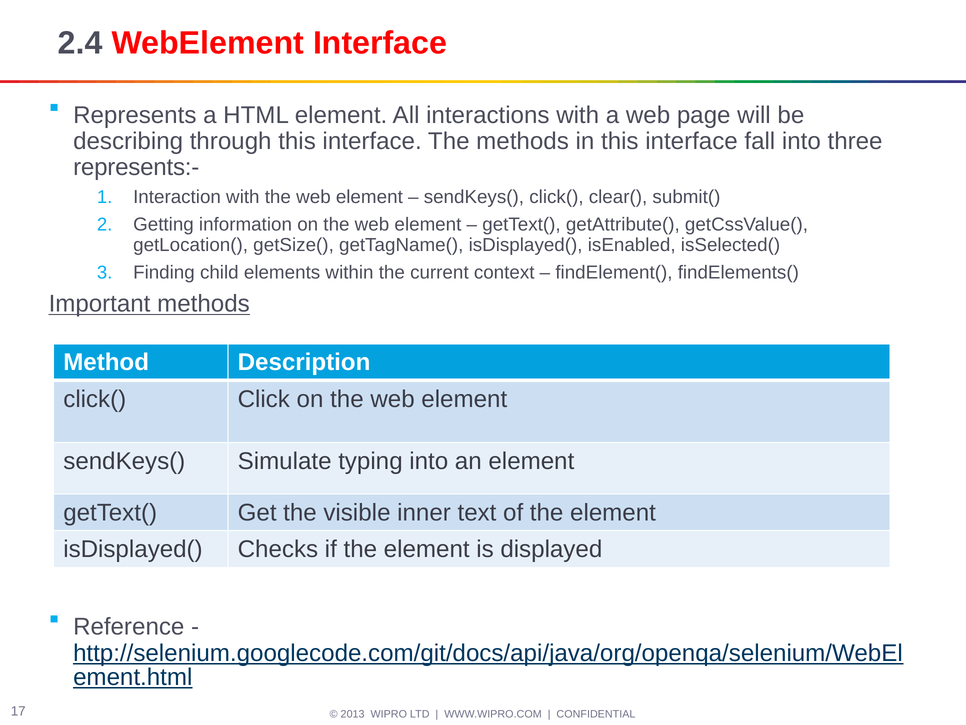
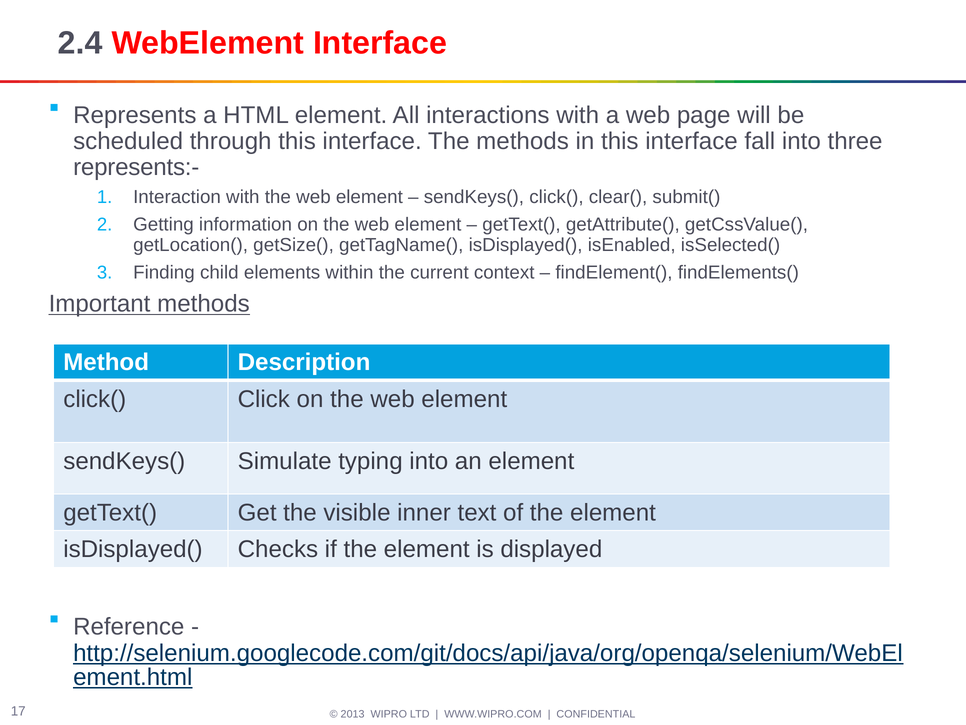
describing: describing -> scheduled
